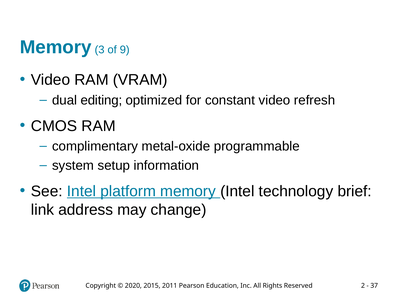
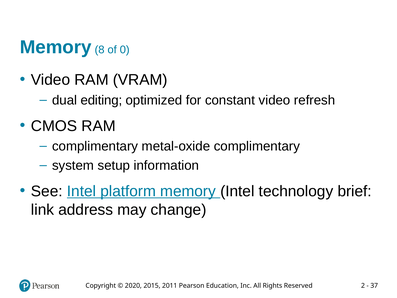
3: 3 -> 8
9: 9 -> 0
metal-oxide programmable: programmable -> complimentary
